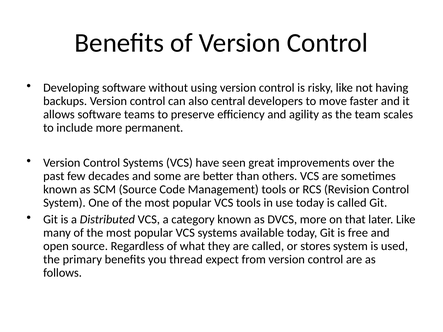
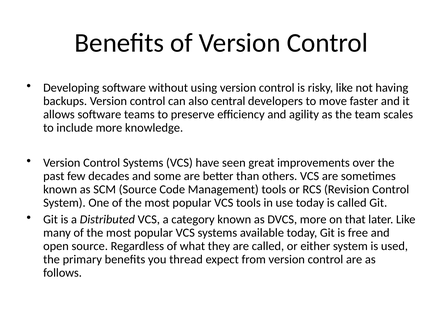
permanent: permanent -> knowledge
stores: stores -> either
